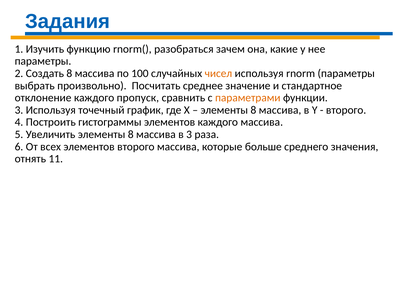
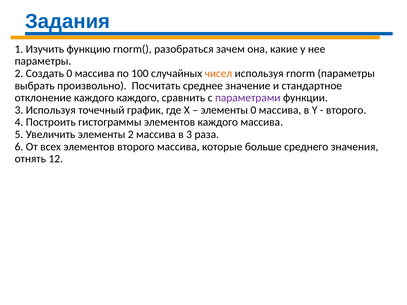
Создать 8: 8 -> 0
каждого пропуск: пропуск -> каждого
параметрами colour: orange -> purple
8 at (253, 110): 8 -> 0
Увеличить элементы 8: 8 -> 2
11: 11 -> 12
